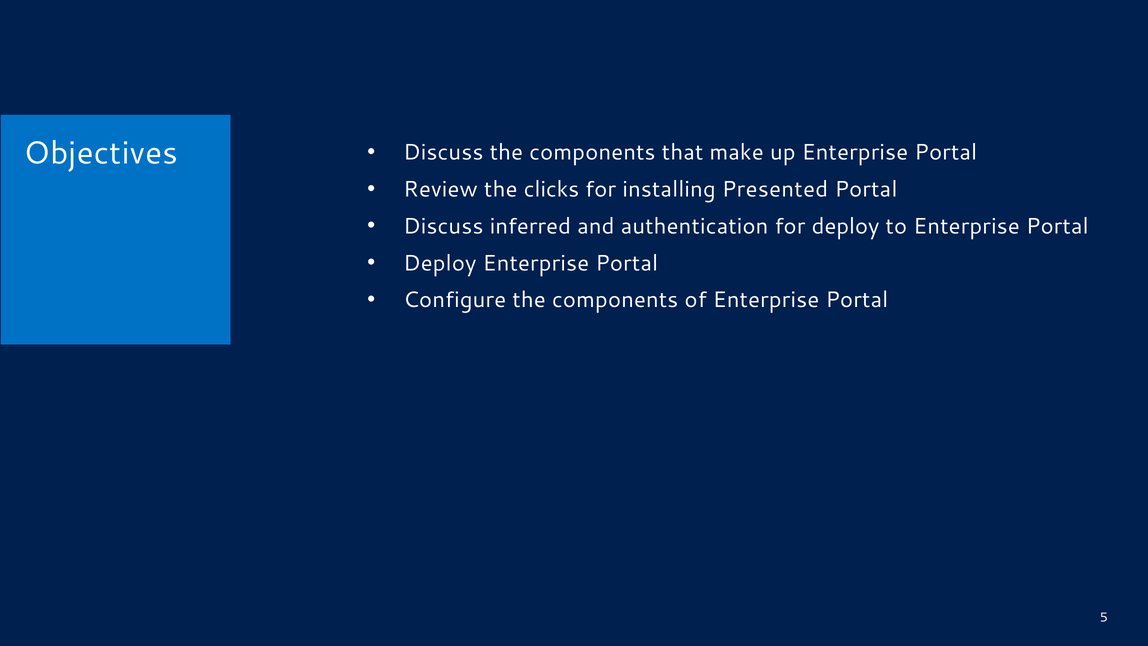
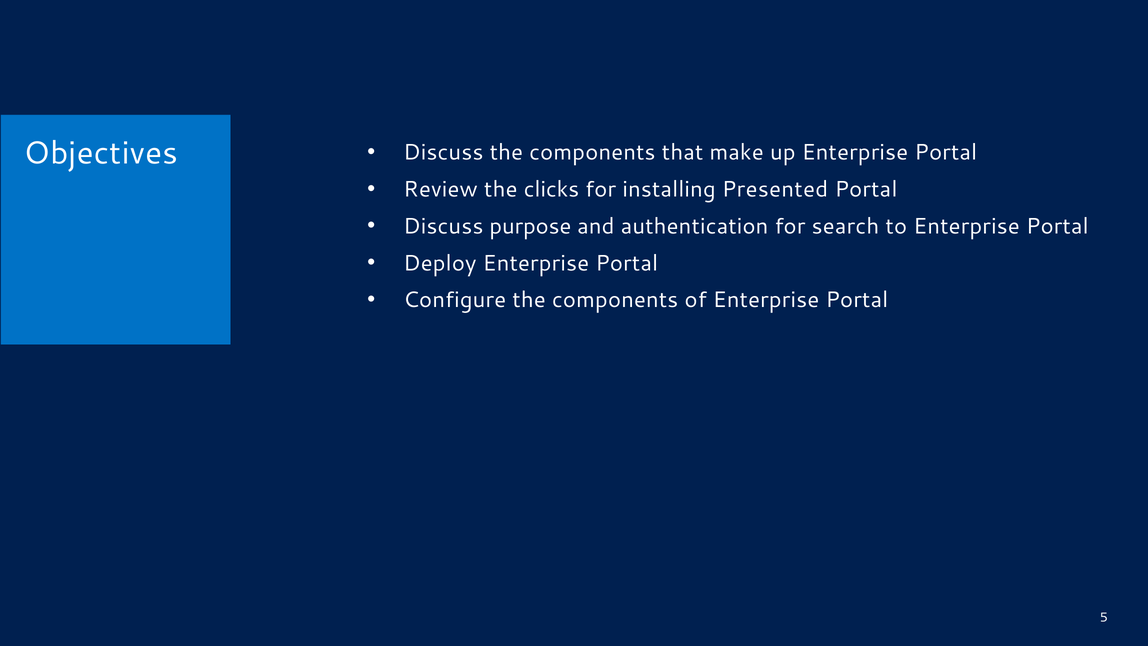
inferred: inferred -> purpose
for deploy: deploy -> search
